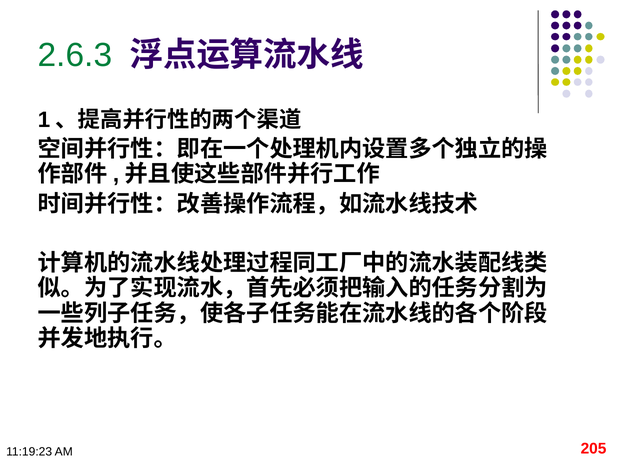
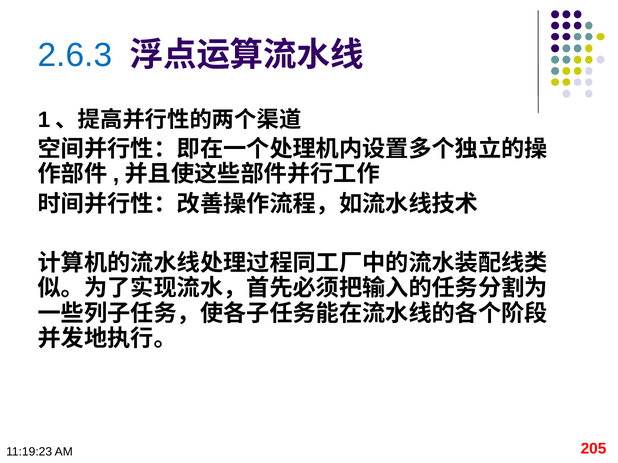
2.6.3 colour: green -> blue
